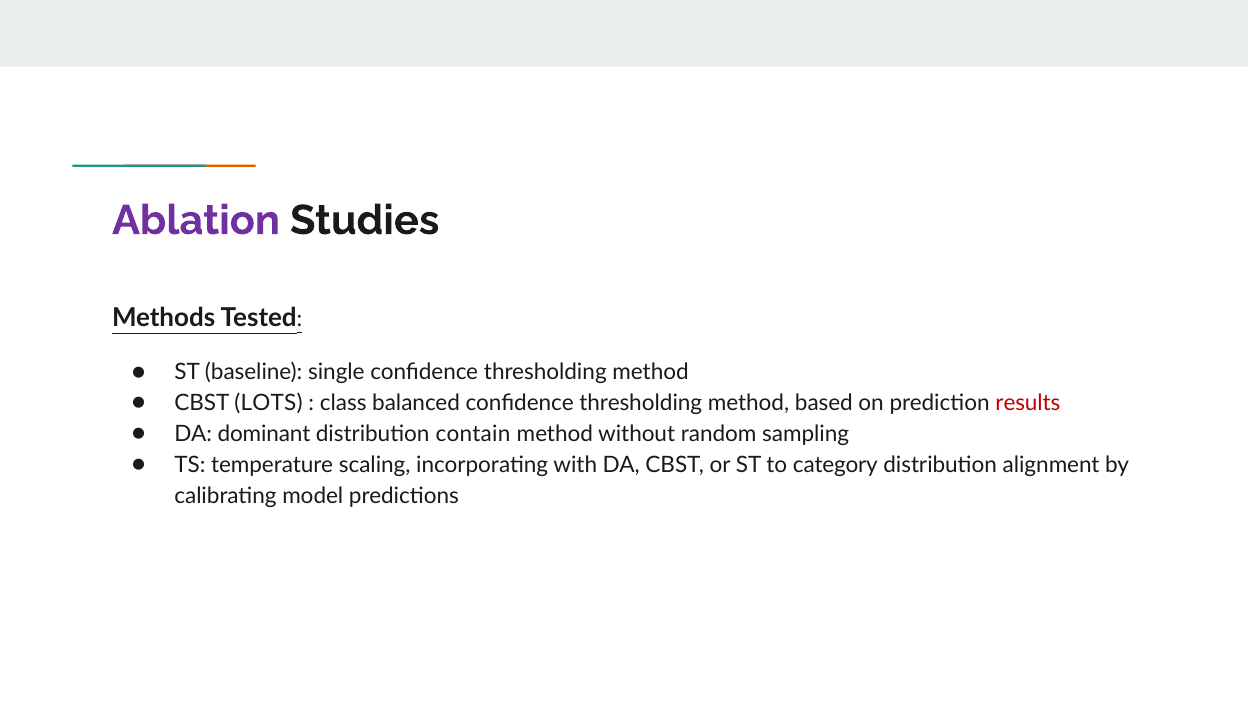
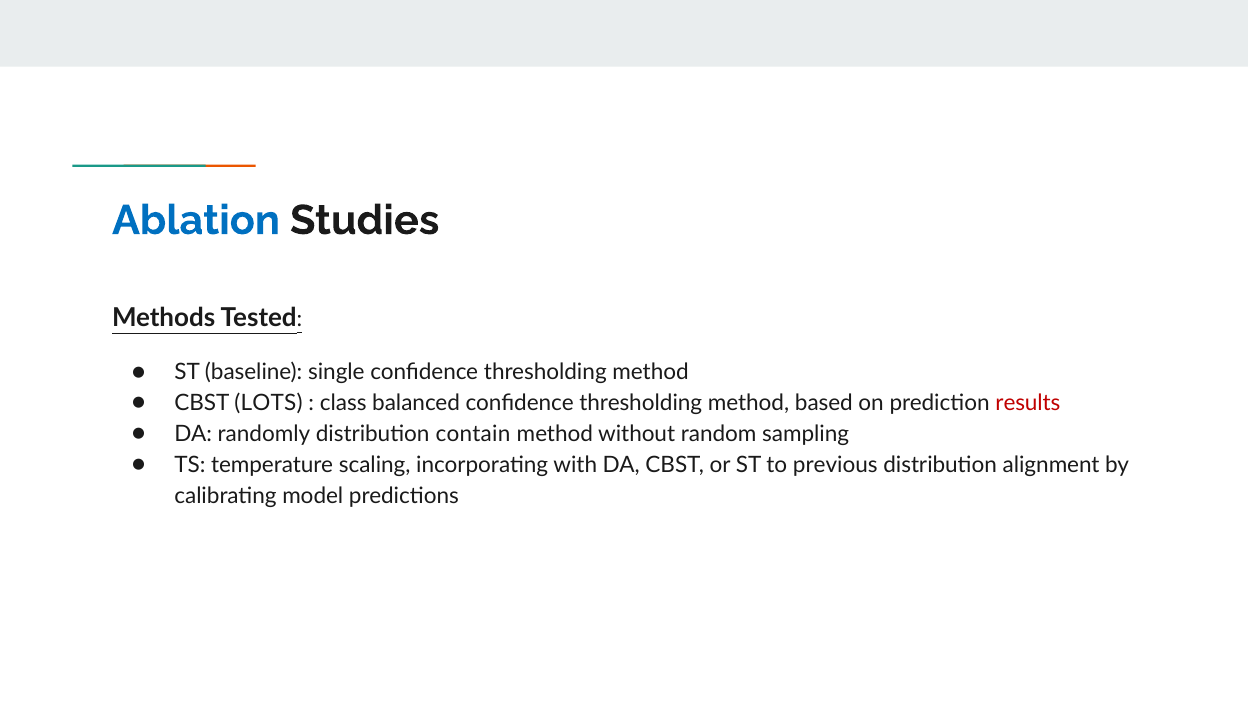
Ablation colour: purple -> blue
dominant: dominant -> randomly
category: category -> previous
